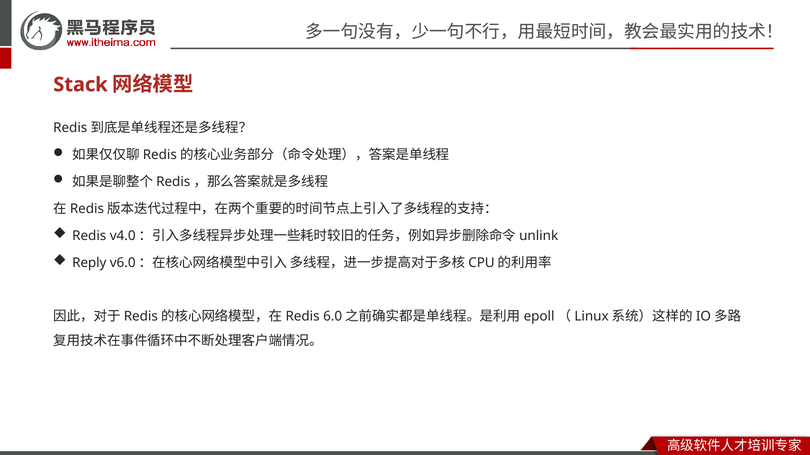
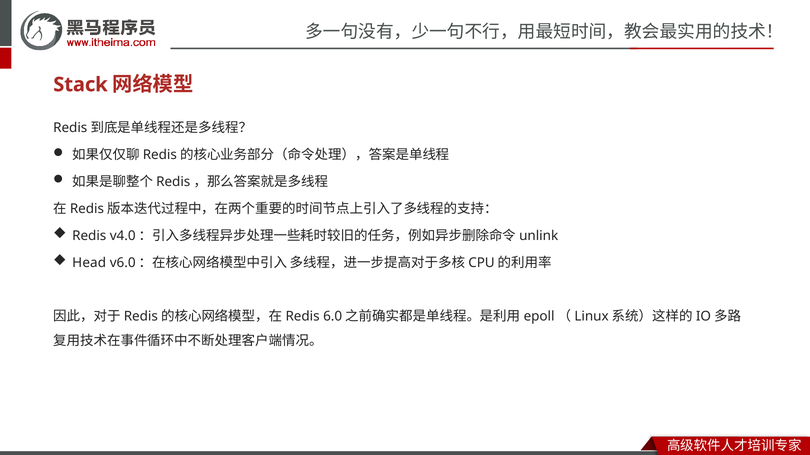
Reply: Reply -> Head
